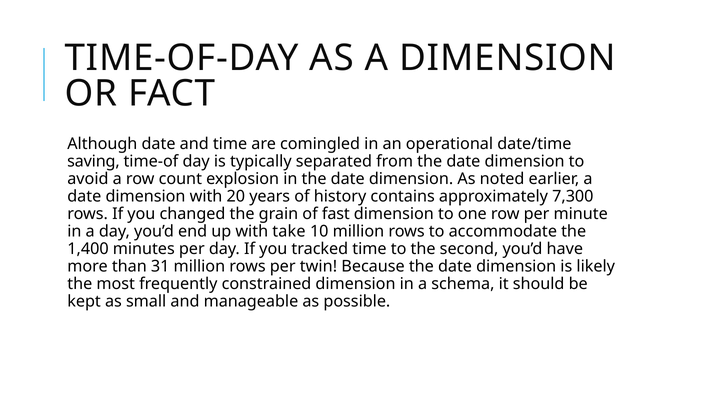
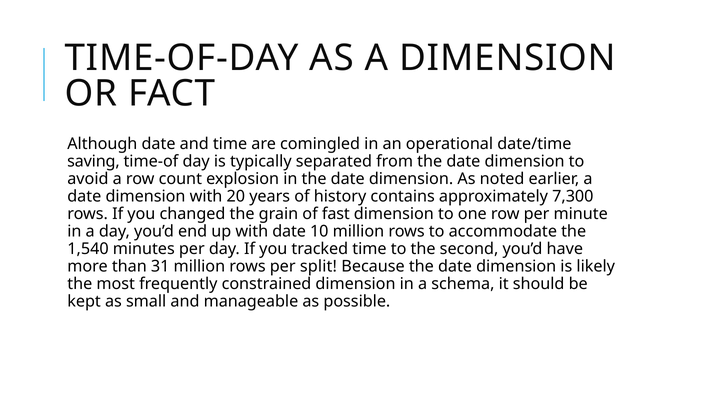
with take: take -> date
1,400: 1,400 -> 1,540
twin: twin -> split
